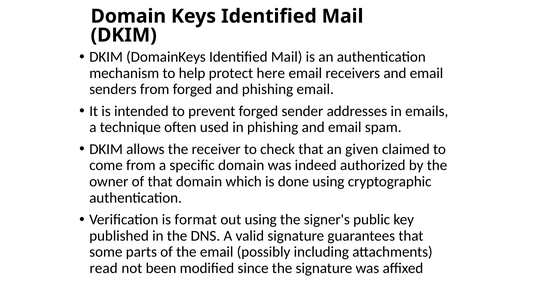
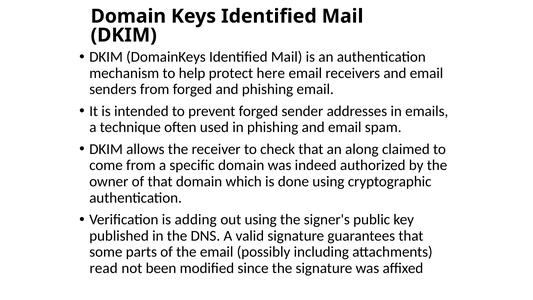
given: given -> along
format: format -> adding
